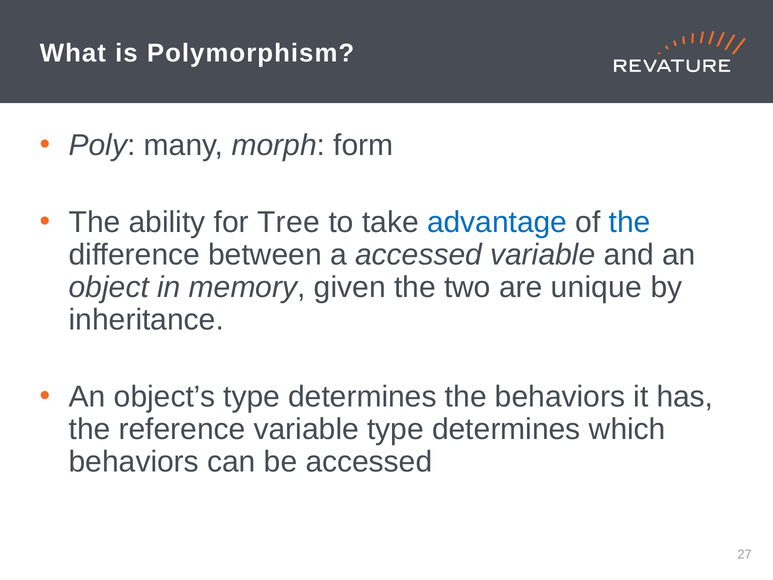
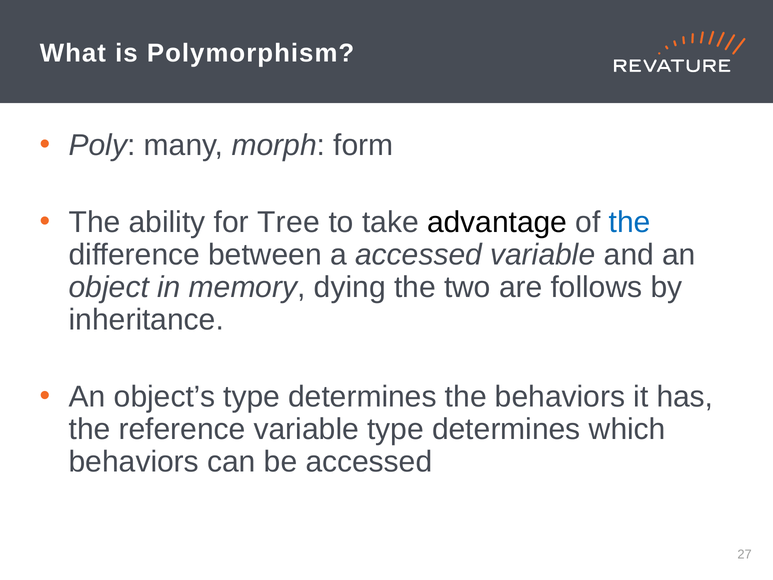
advantage colour: blue -> black
given: given -> dying
unique: unique -> follows
